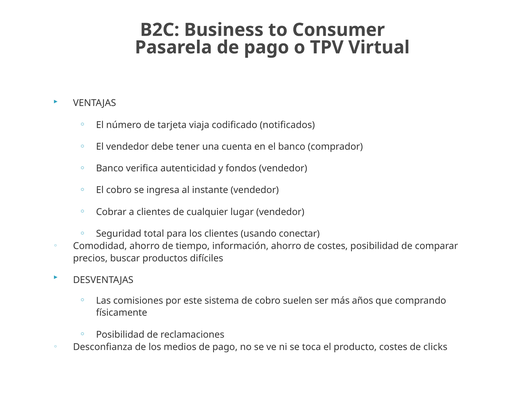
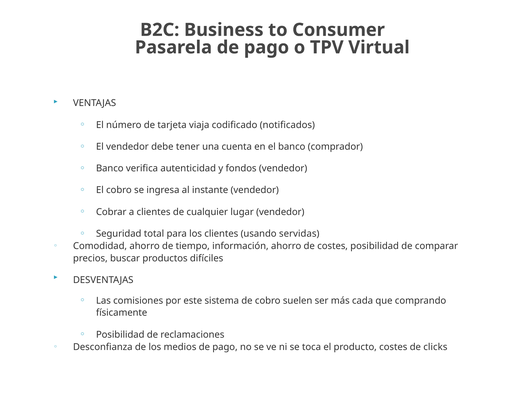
conectar: conectar -> servidas
años: años -> cada
